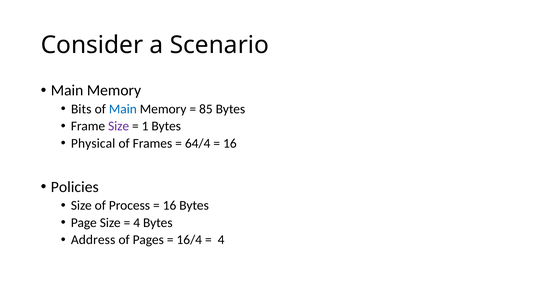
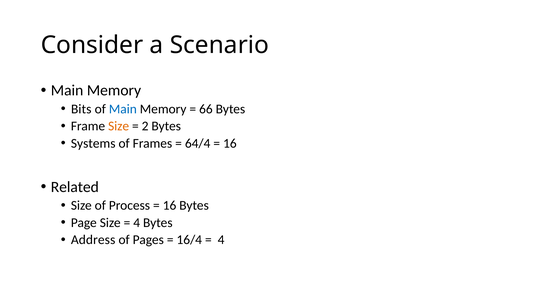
85: 85 -> 66
Size at (119, 126) colour: purple -> orange
1: 1 -> 2
Physical: Physical -> Systems
Policies: Policies -> Related
